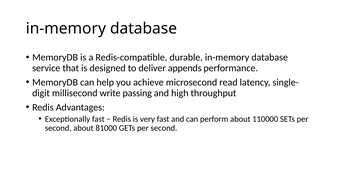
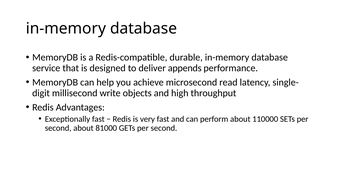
passing: passing -> objects
